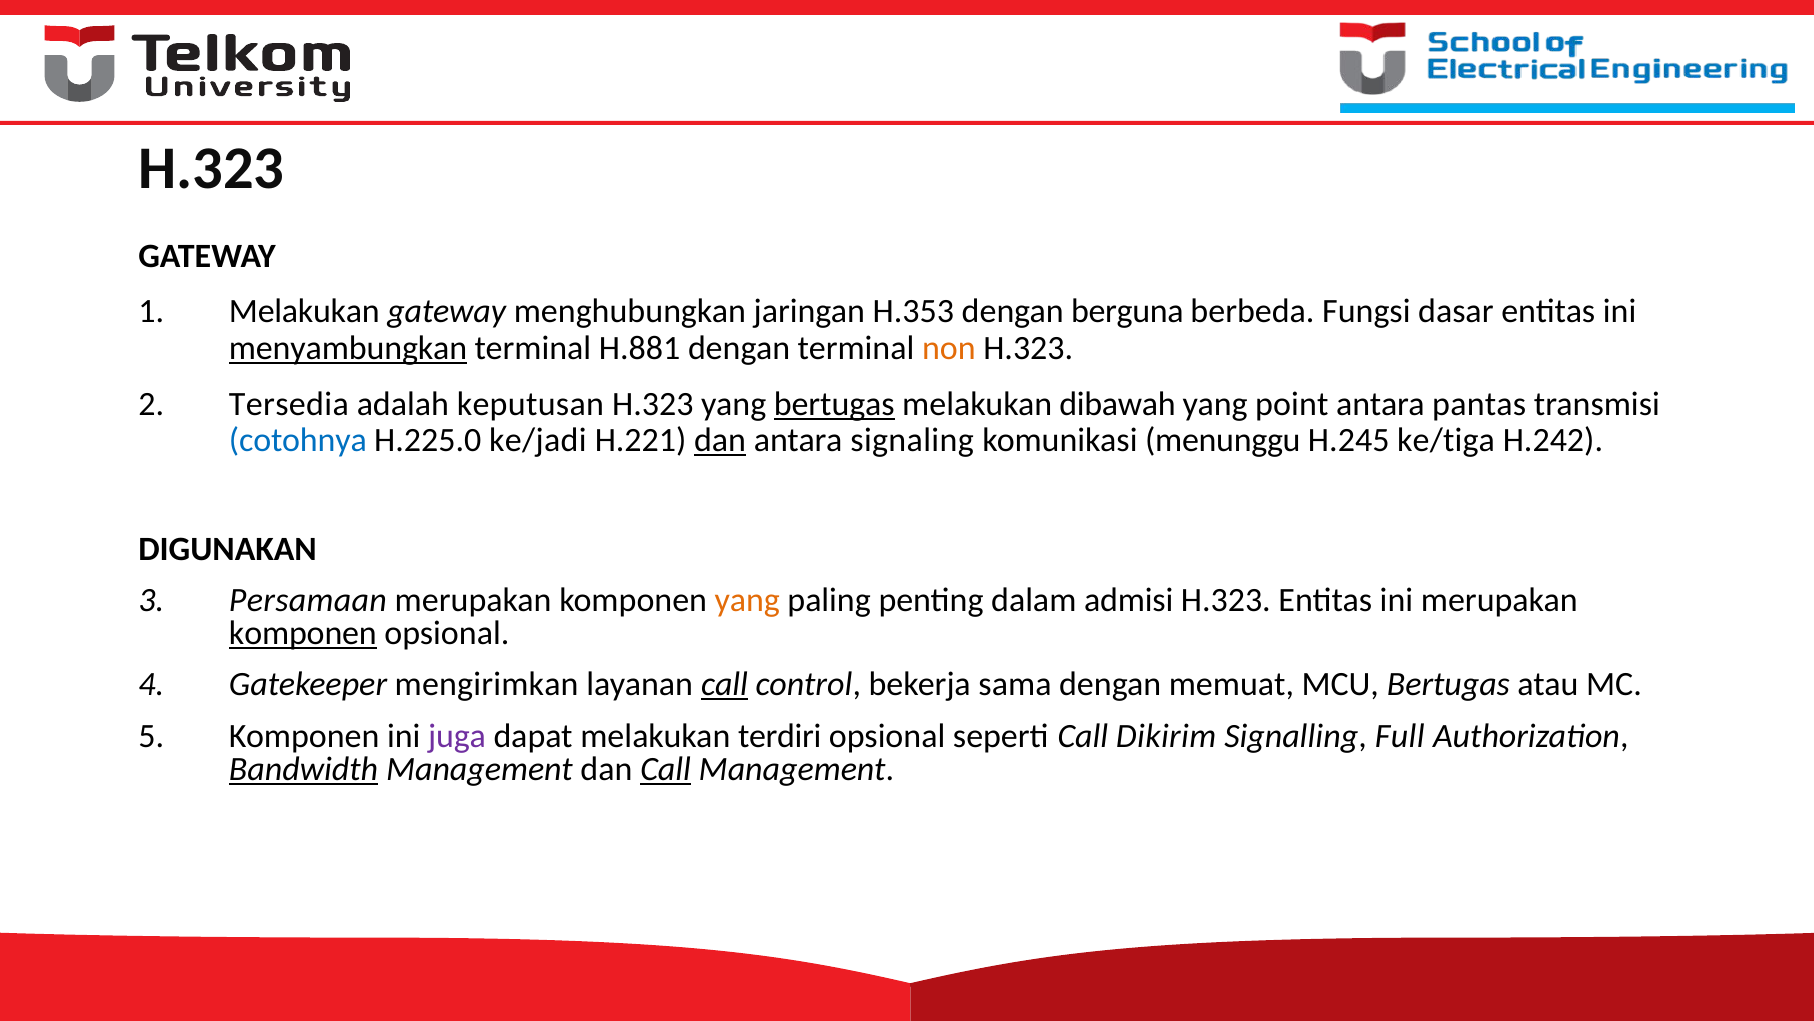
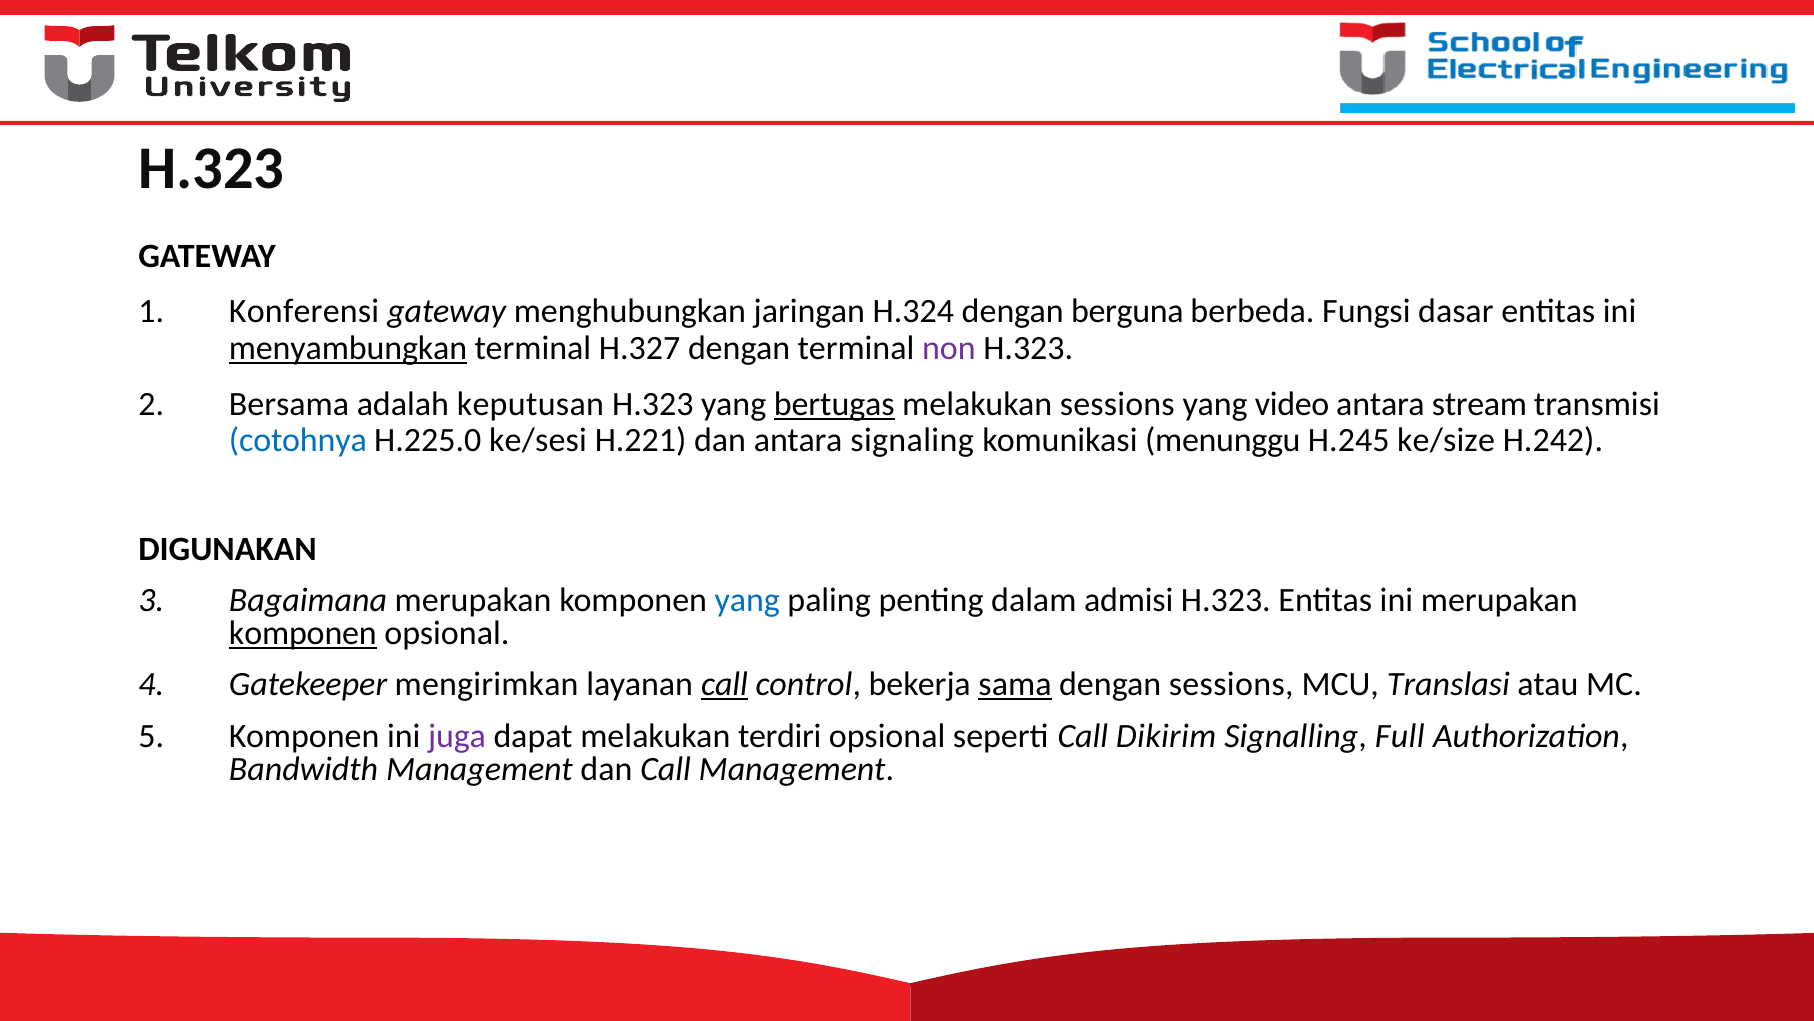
Melakukan at (304, 311): Melakukan -> Konferensi
H.353: H.353 -> H.324
H.881: H.881 -> H.327
non colour: orange -> purple
Tersedia: Tersedia -> Bersama
melakukan dibawah: dibawah -> sessions
point: point -> video
pantas: pantas -> stream
ke/jadi: ke/jadi -> ke/sesi
dan at (720, 440) underline: present -> none
ke/tiga: ke/tiga -> ke/size
Persamaan: Persamaan -> Bagaimana
yang at (747, 600) colour: orange -> blue
sama underline: none -> present
dengan memuat: memuat -> sessions
MCU Bertugas: Bertugas -> Translasi
Bandwidth underline: present -> none
Call at (666, 769) underline: present -> none
